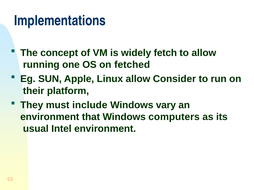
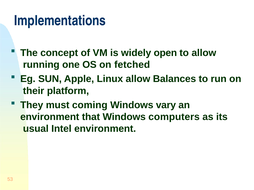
fetch: fetch -> open
Consider: Consider -> Balances
include: include -> coming
